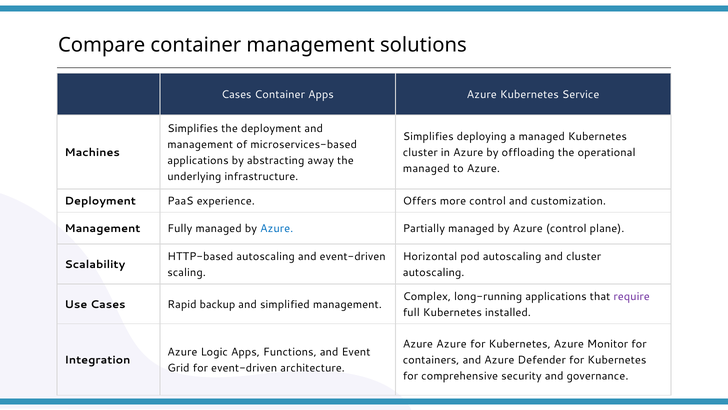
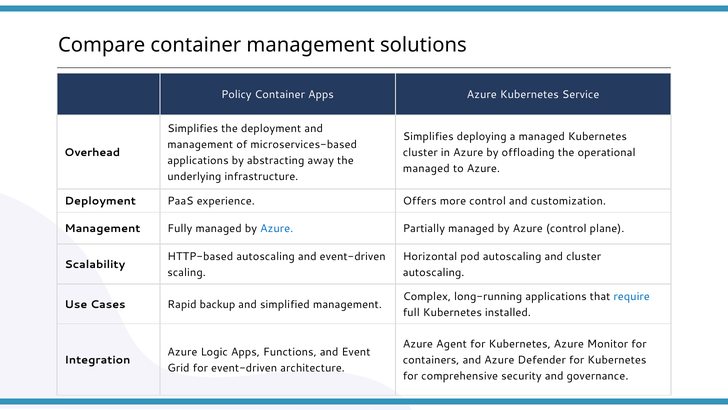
Cases at (236, 95): Cases -> Policy
Machines: Machines -> Overhead
require colour: purple -> blue
Azure Azure: Azure -> Agent
